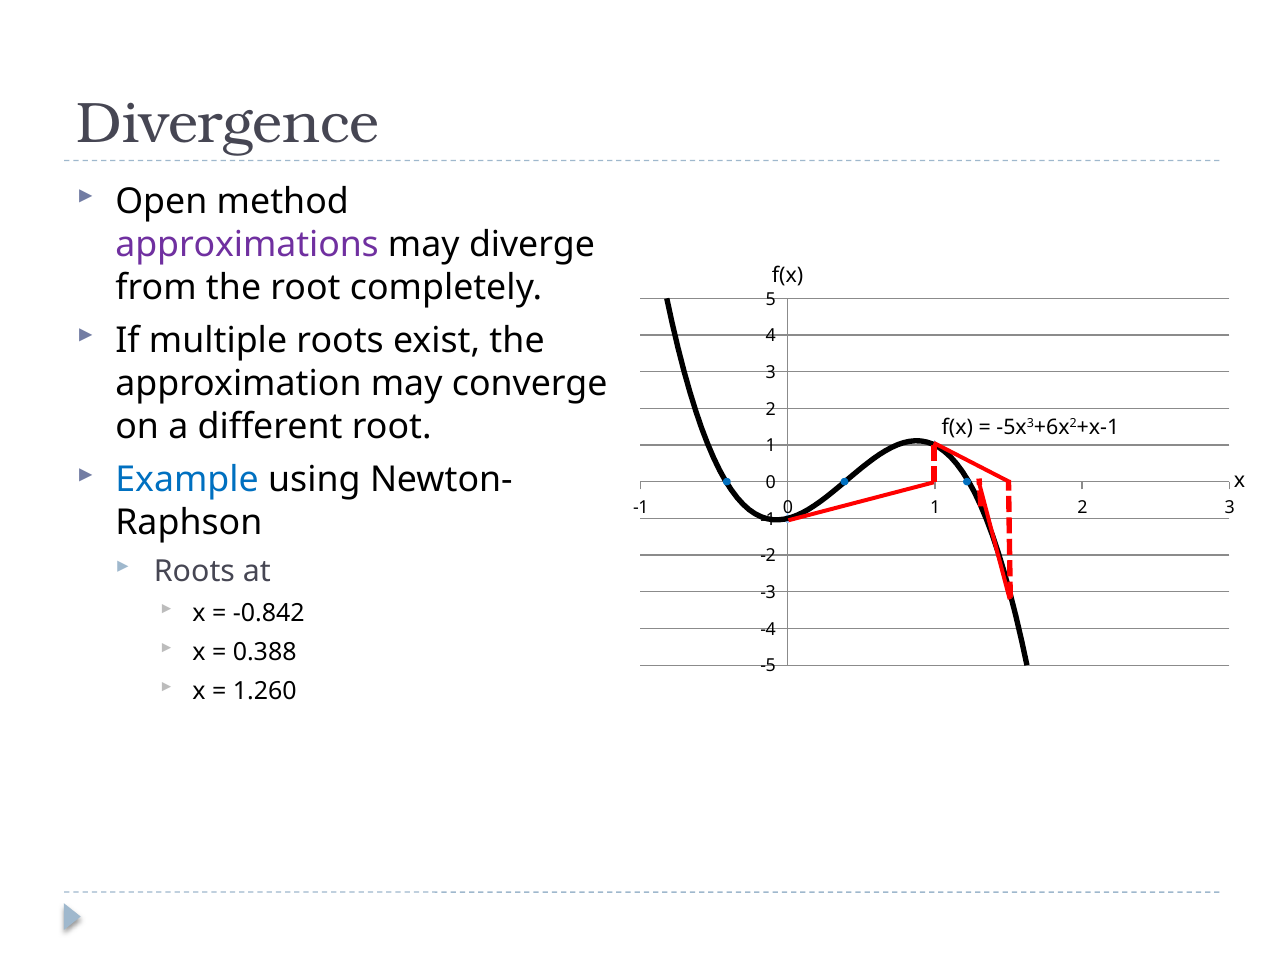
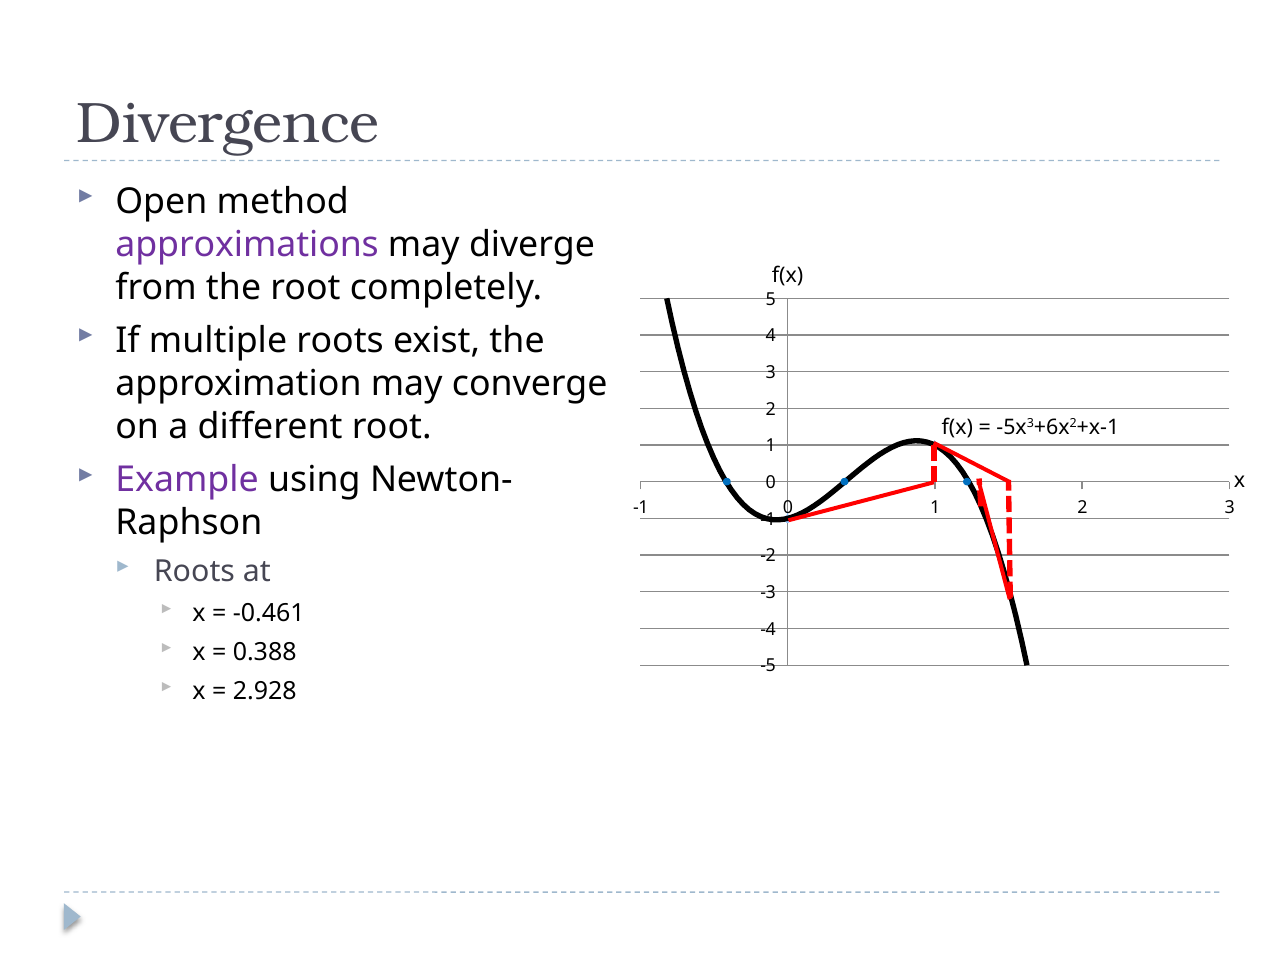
Example colour: blue -> purple
-0.842: -0.842 -> -0.461
1.260: 1.260 -> 2.928
